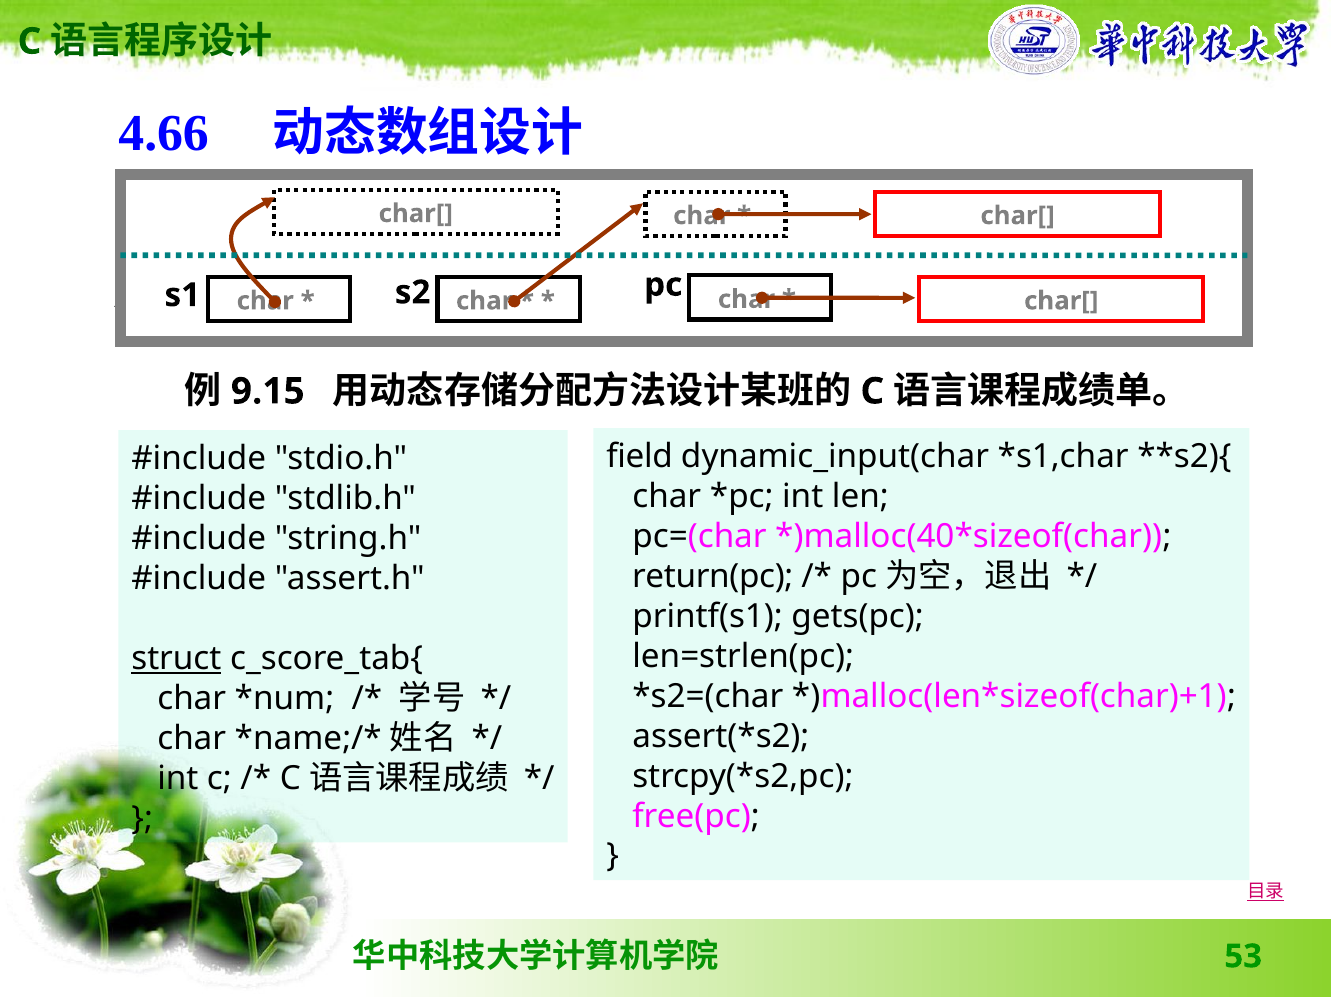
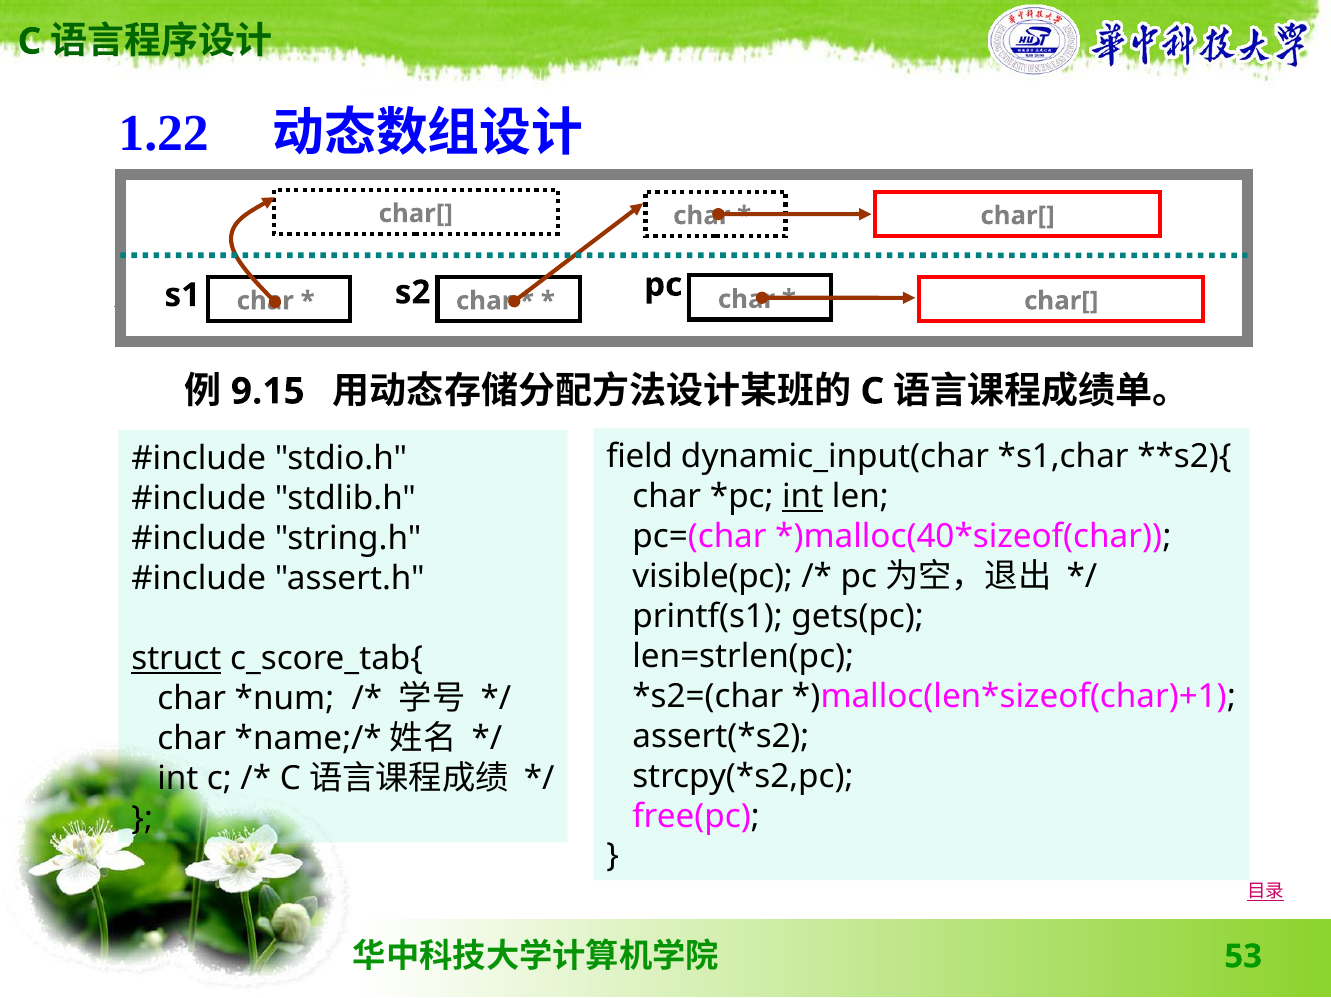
4.66: 4.66 -> 1.22
int at (803, 497) underline: none -> present
return(pc: return(pc -> visible(pc
